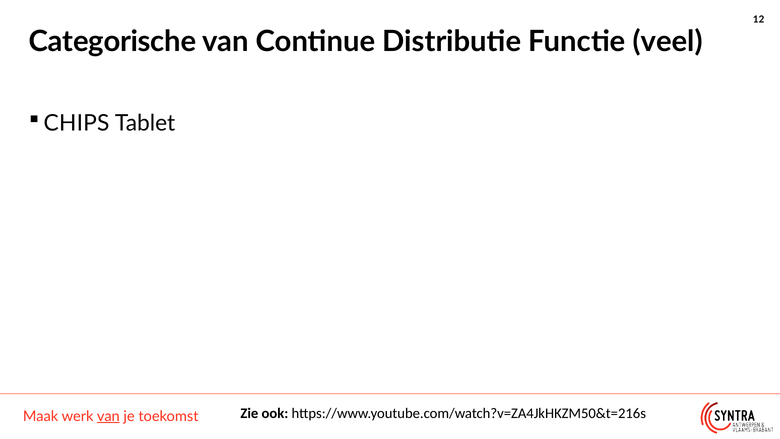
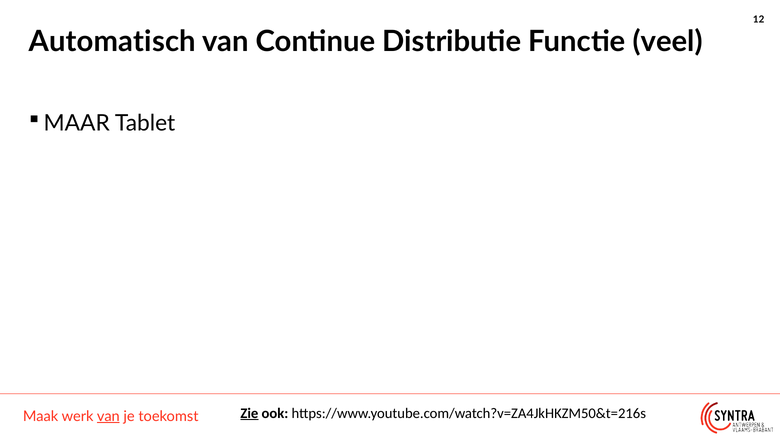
Categorische: Categorische -> Automatisch
CHIPS: CHIPS -> MAAR
Zie underline: none -> present
